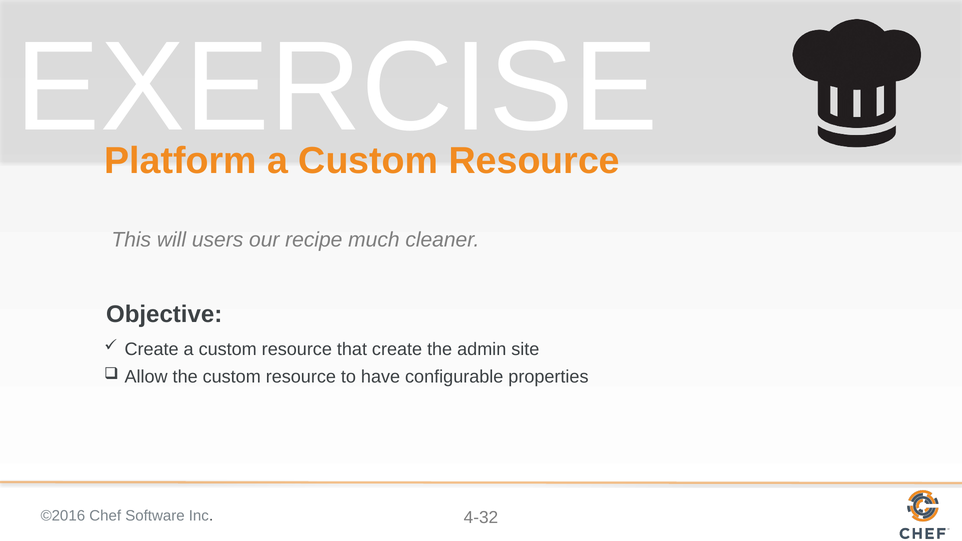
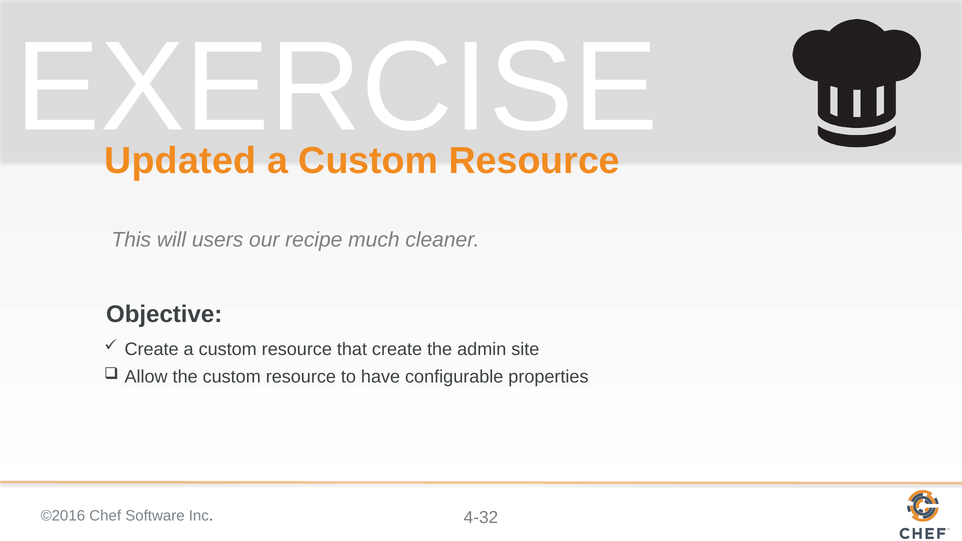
Platform: Platform -> Updated
